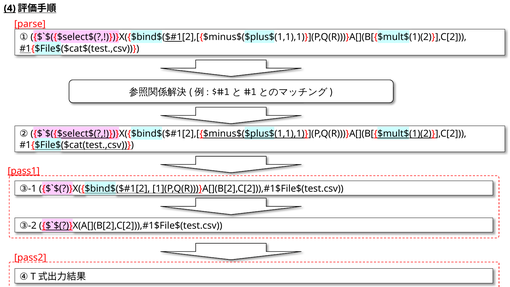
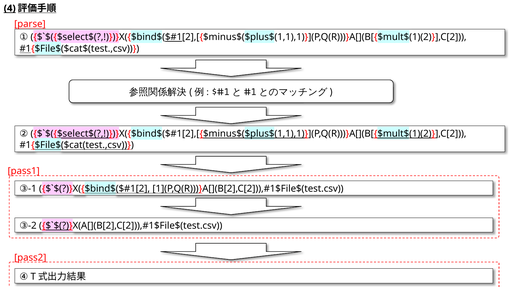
pass1 underline: present -> none
